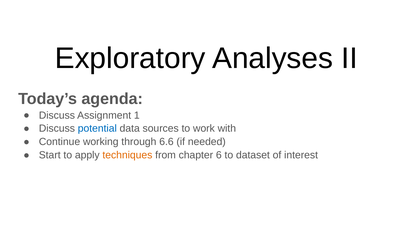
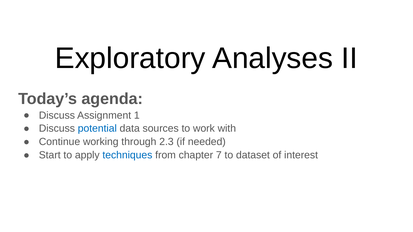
6.6: 6.6 -> 2.3
techniques colour: orange -> blue
6: 6 -> 7
